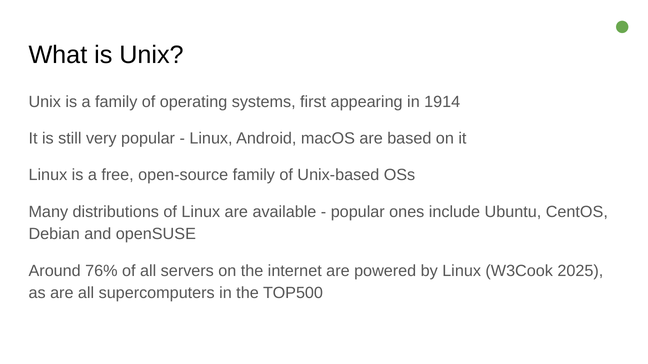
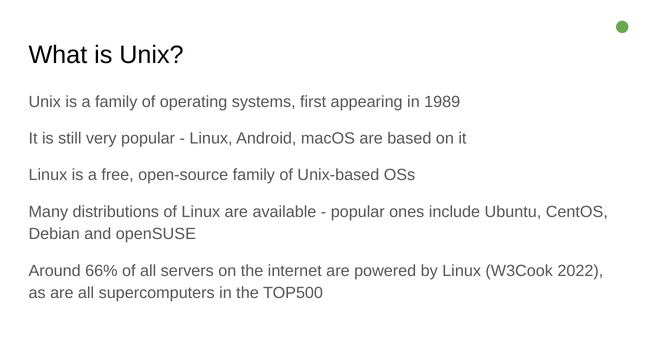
1914: 1914 -> 1989
76%: 76% -> 66%
2025: 2025 -> 2022
